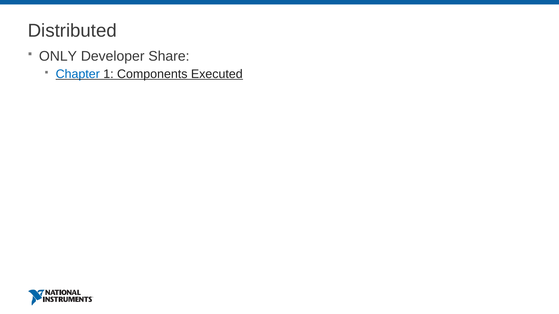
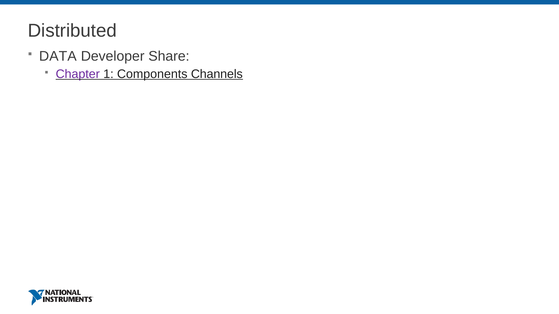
ONLY: ONLY -> DATA
Chapter colour: blue -> purple
Executed: Executed -> Channels
